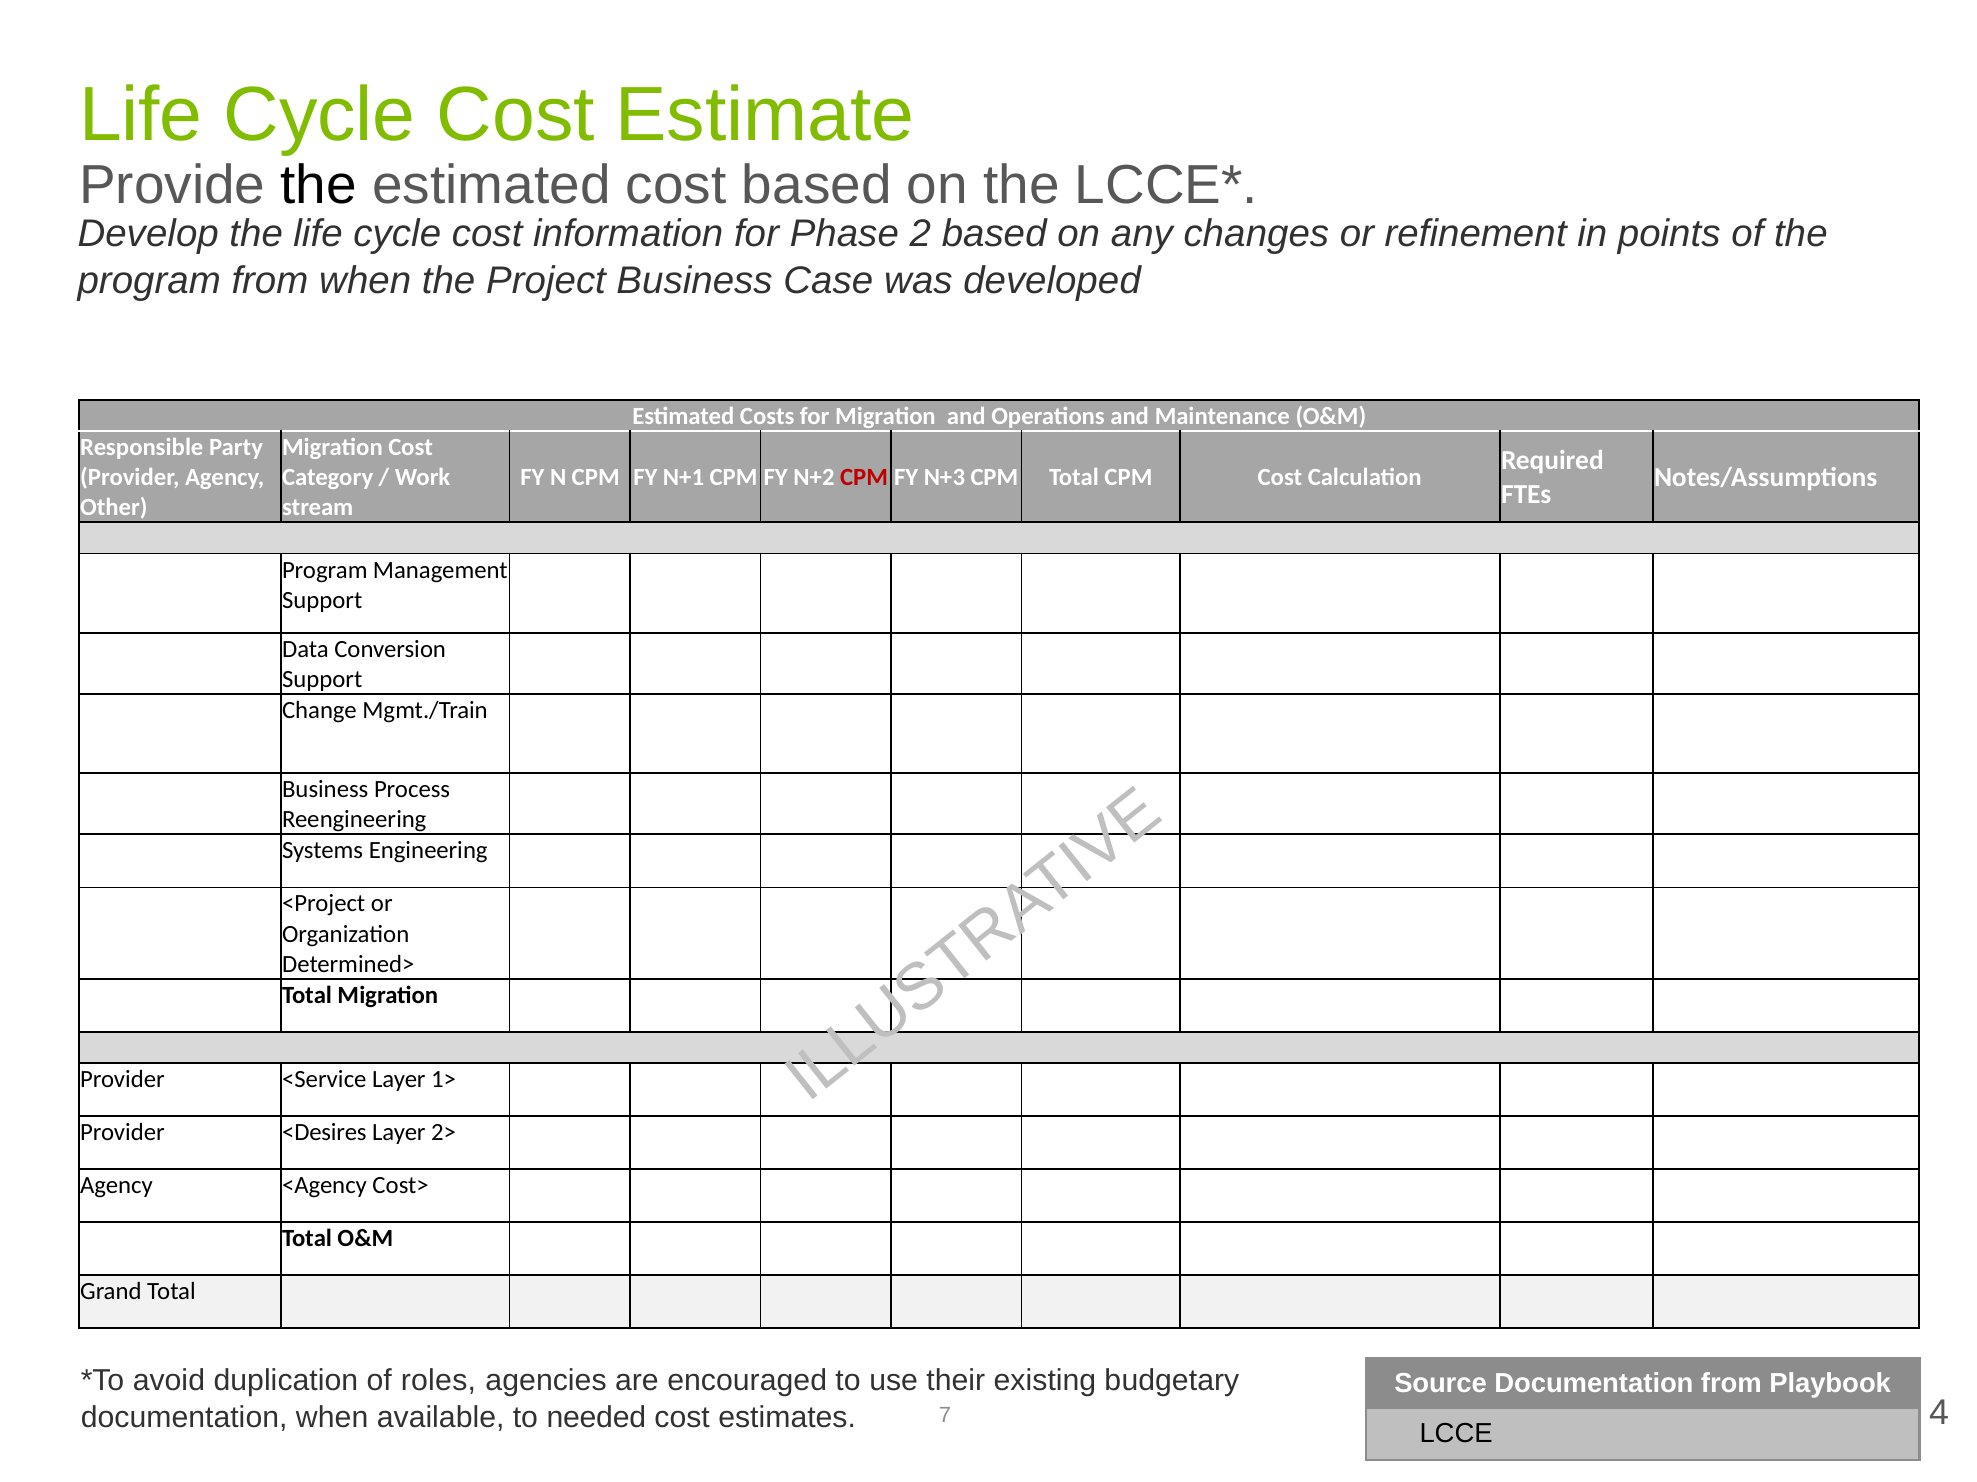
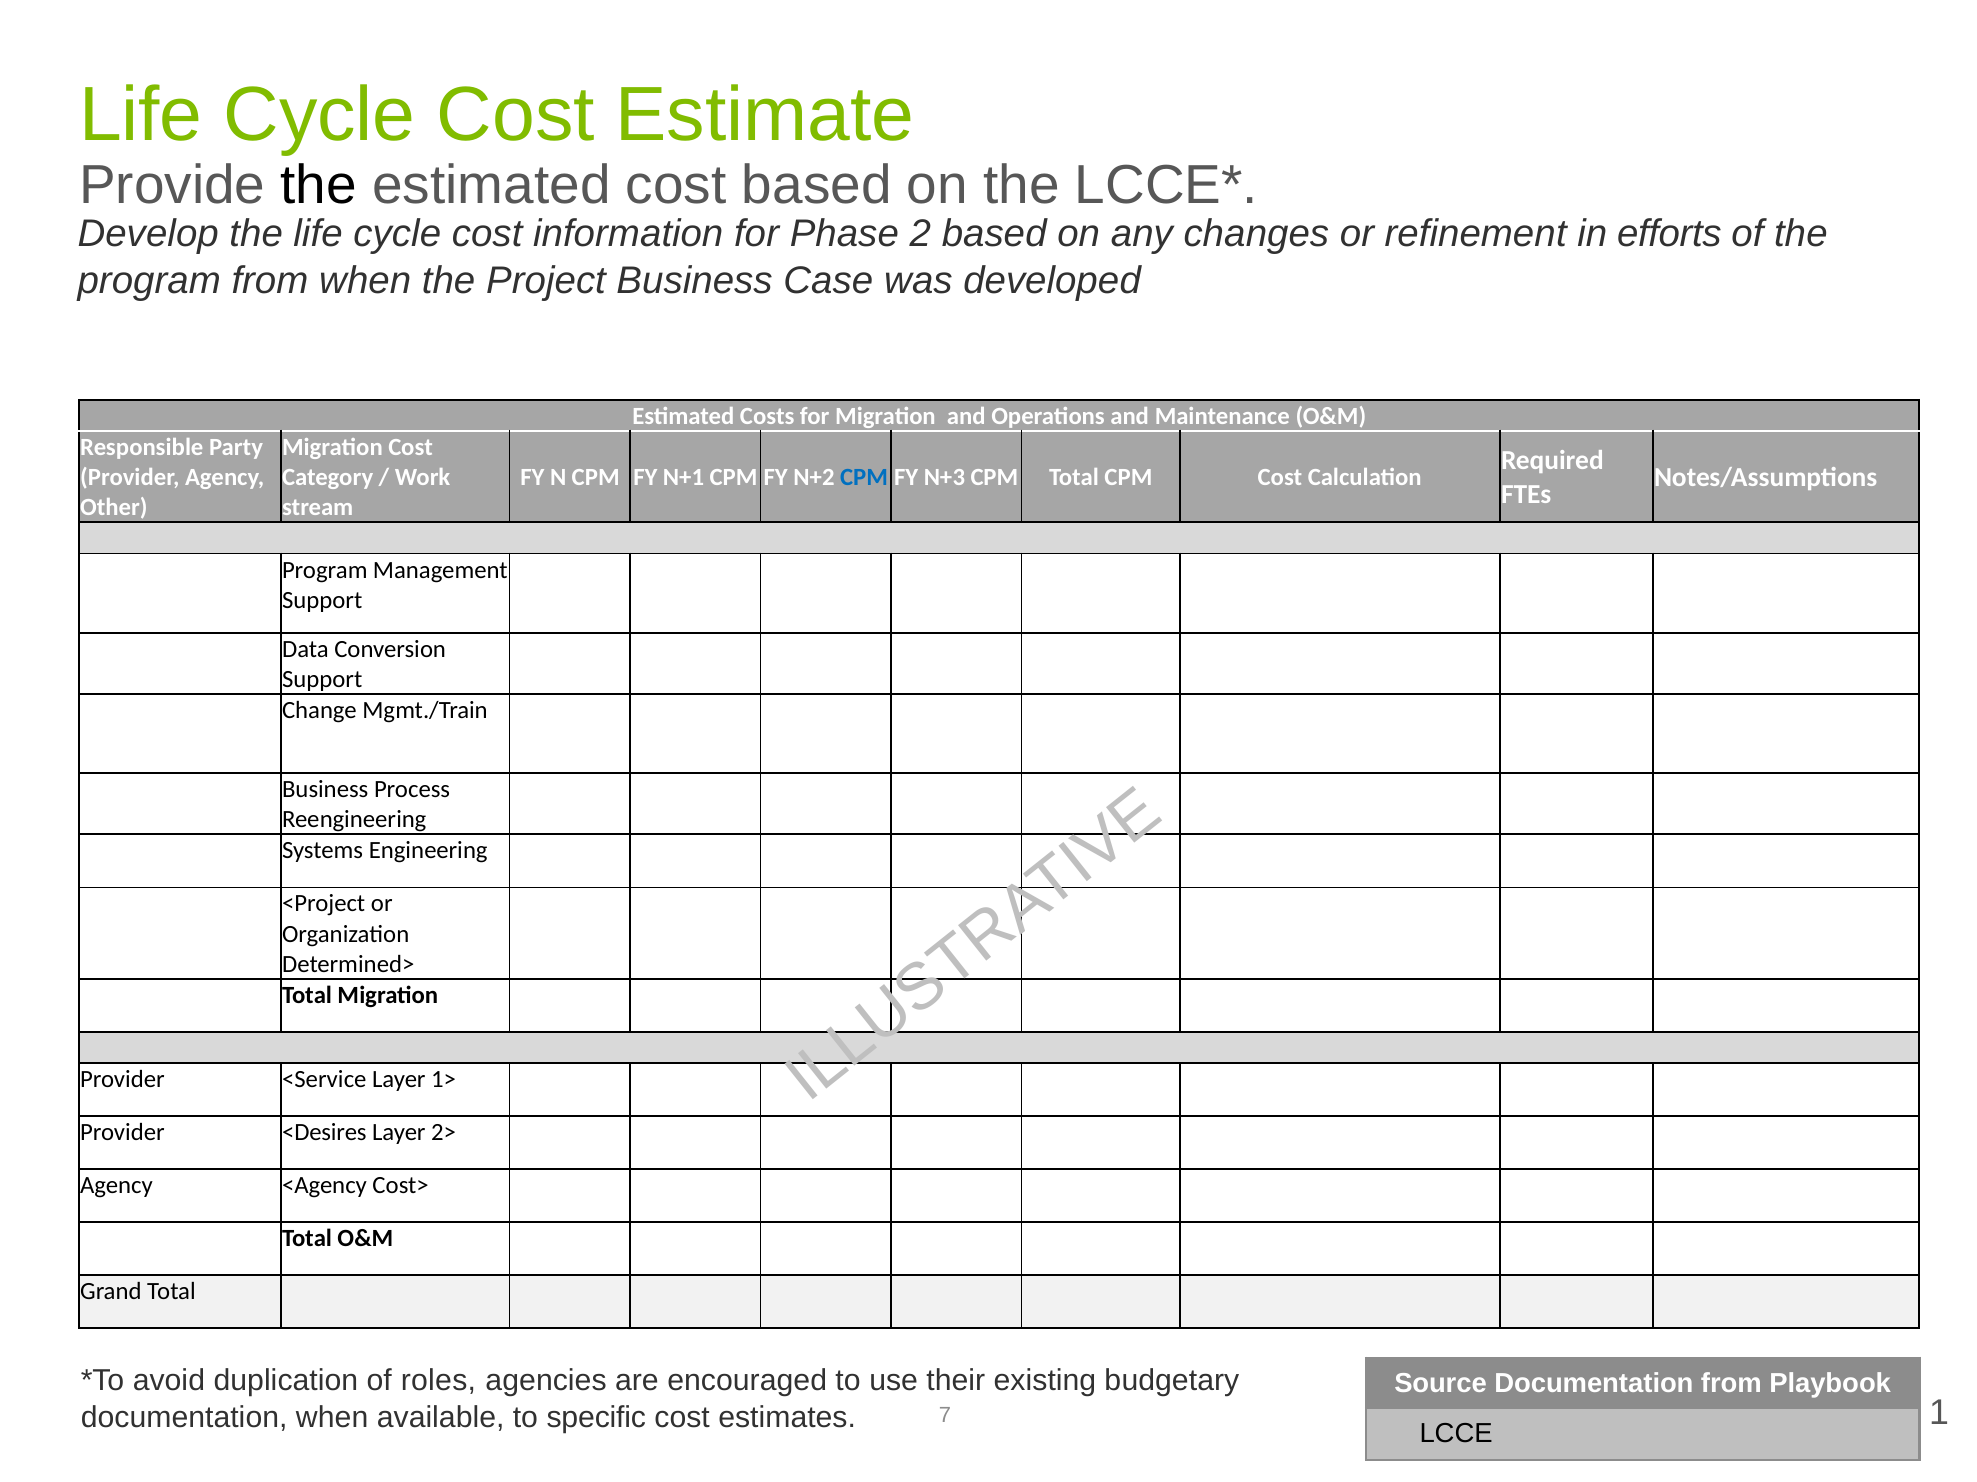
points: points -> efforts
CPM at (864, 478) colour: red -> blue
needed: needed -> specific
4: 4 -> 1
